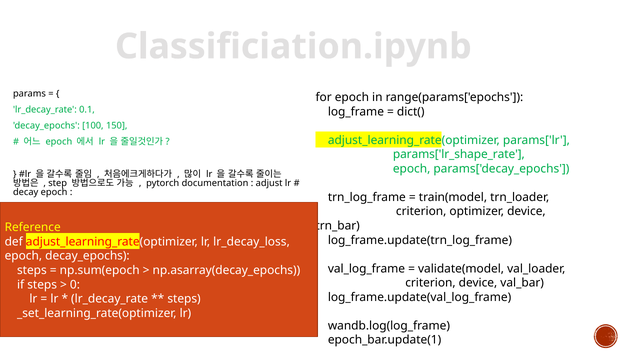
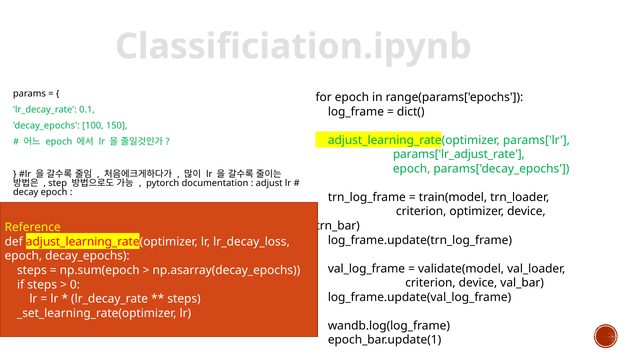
params['lr_shape_rate: params['lr_shape_rate -> params['lr_adjust_rate
